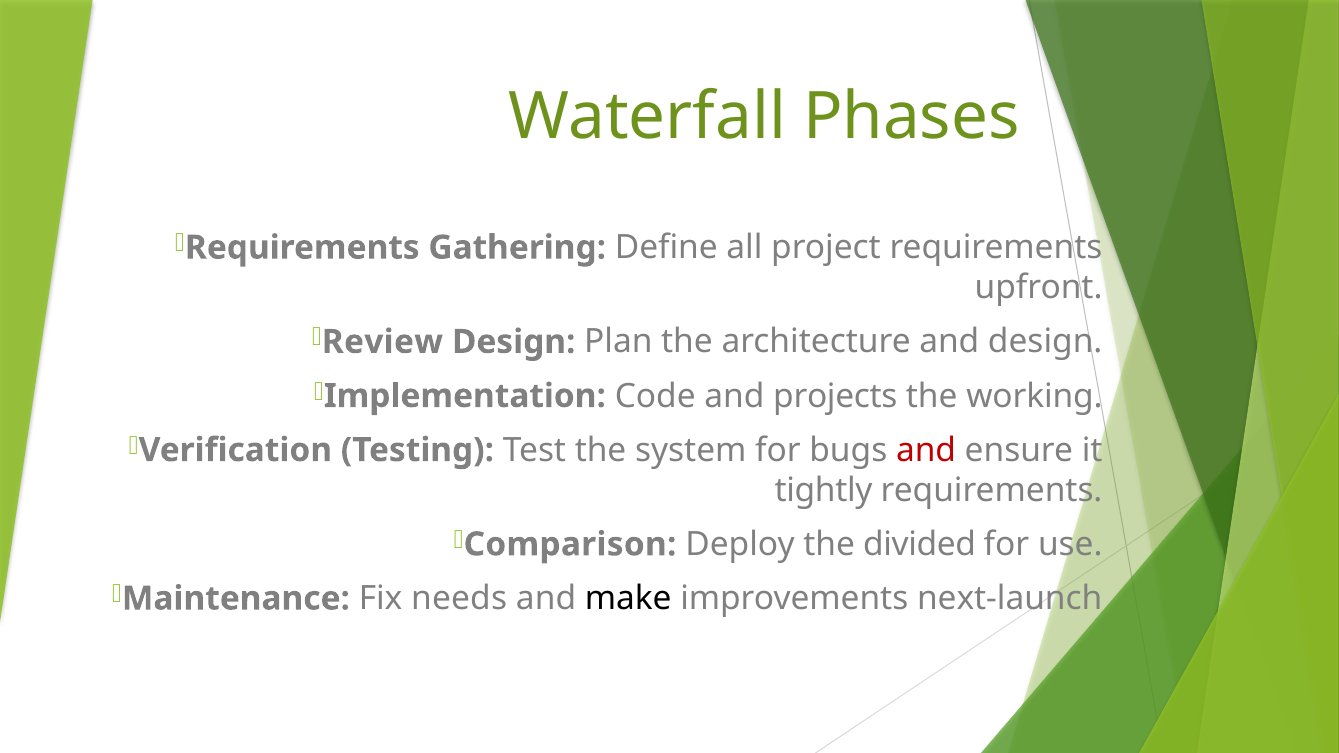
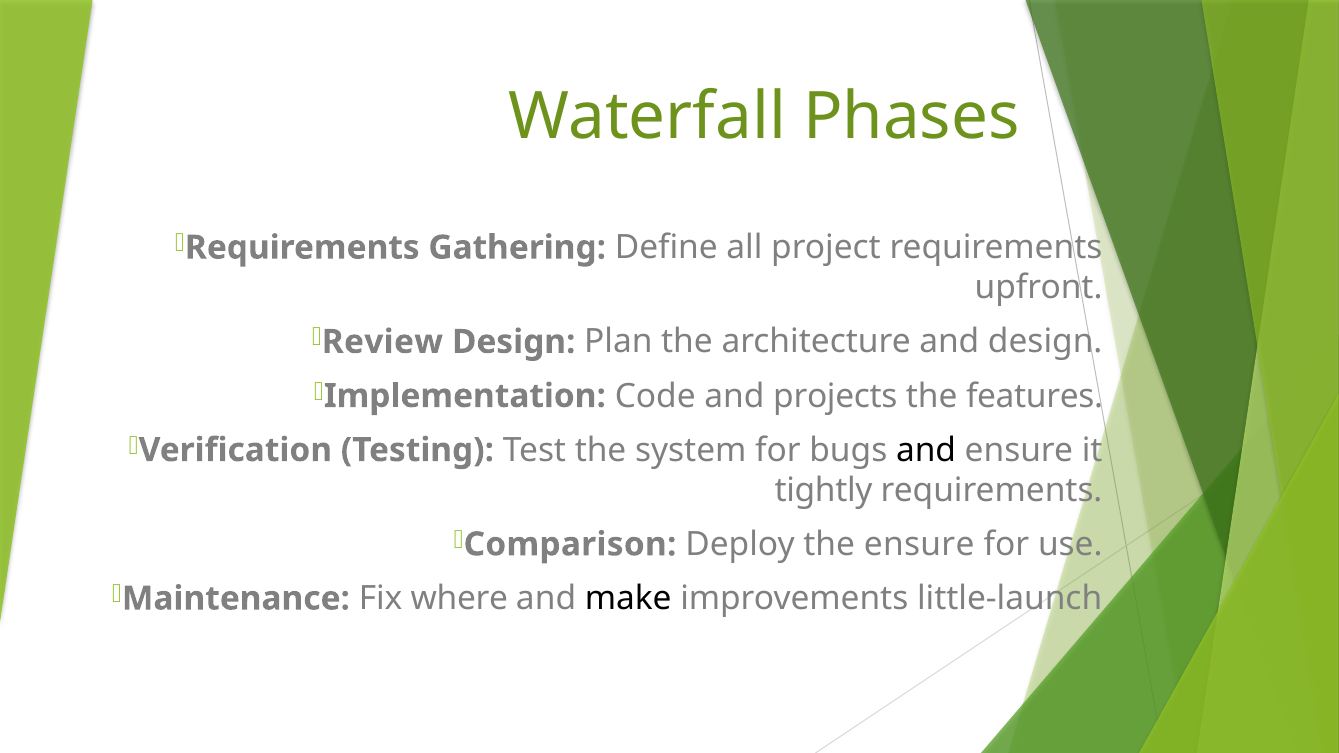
working: working -> features
and at (926, 450) colour: red -> black
the divided: divided -> ensure
needs: needs -> where
next-launch: next-launch -> little-launch
